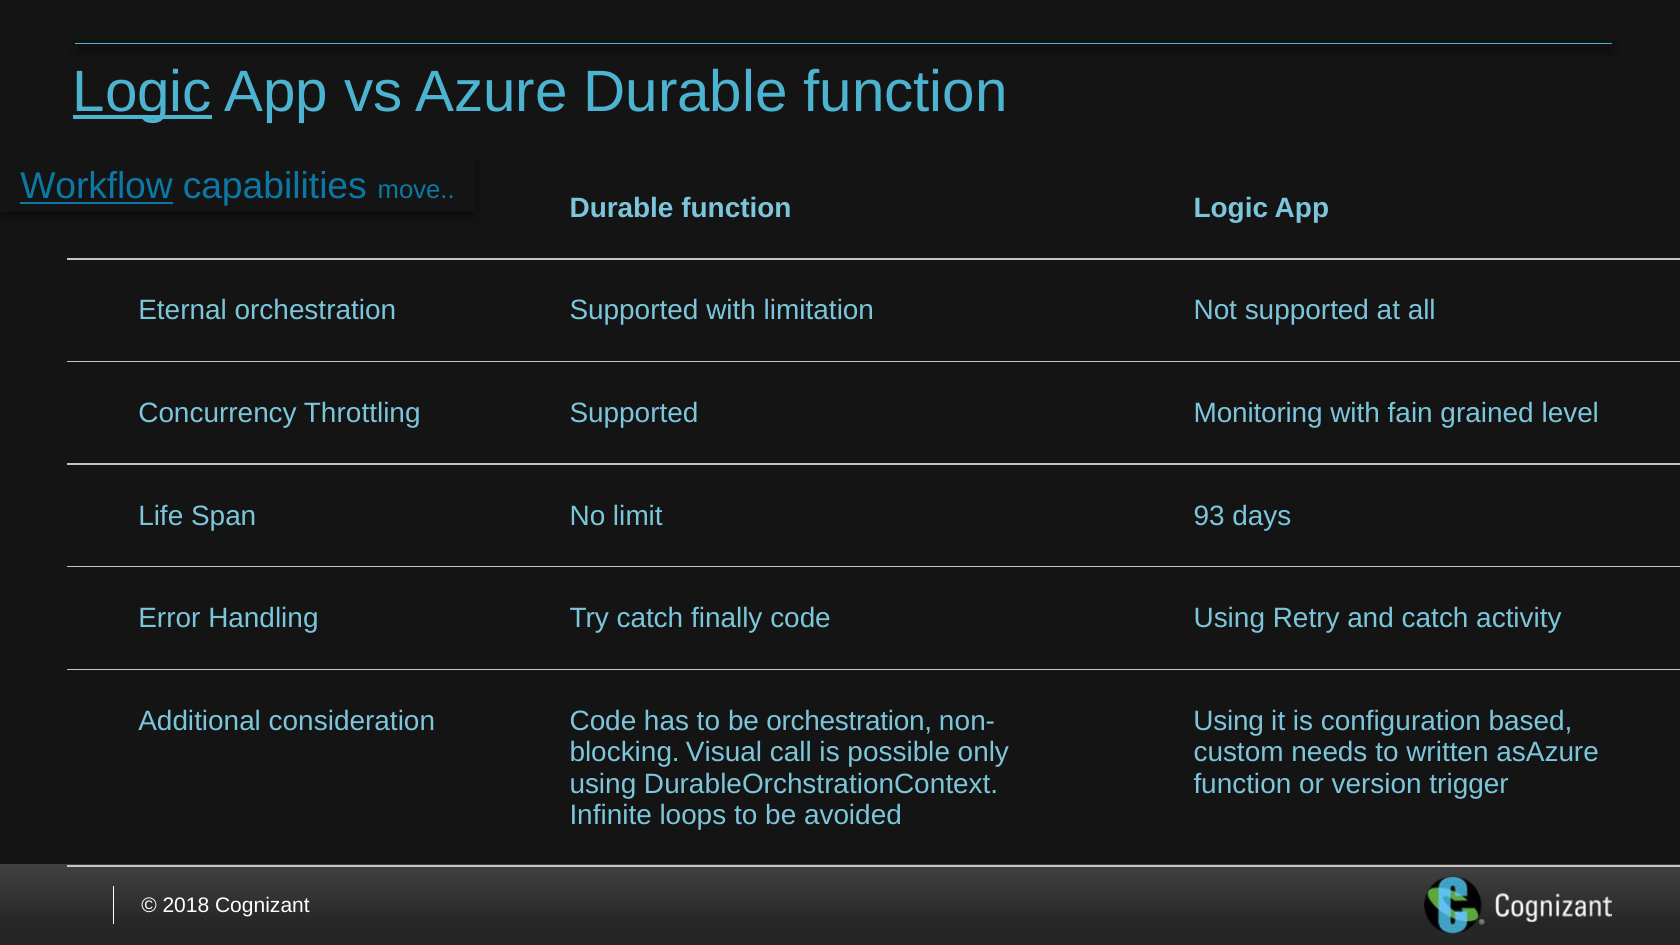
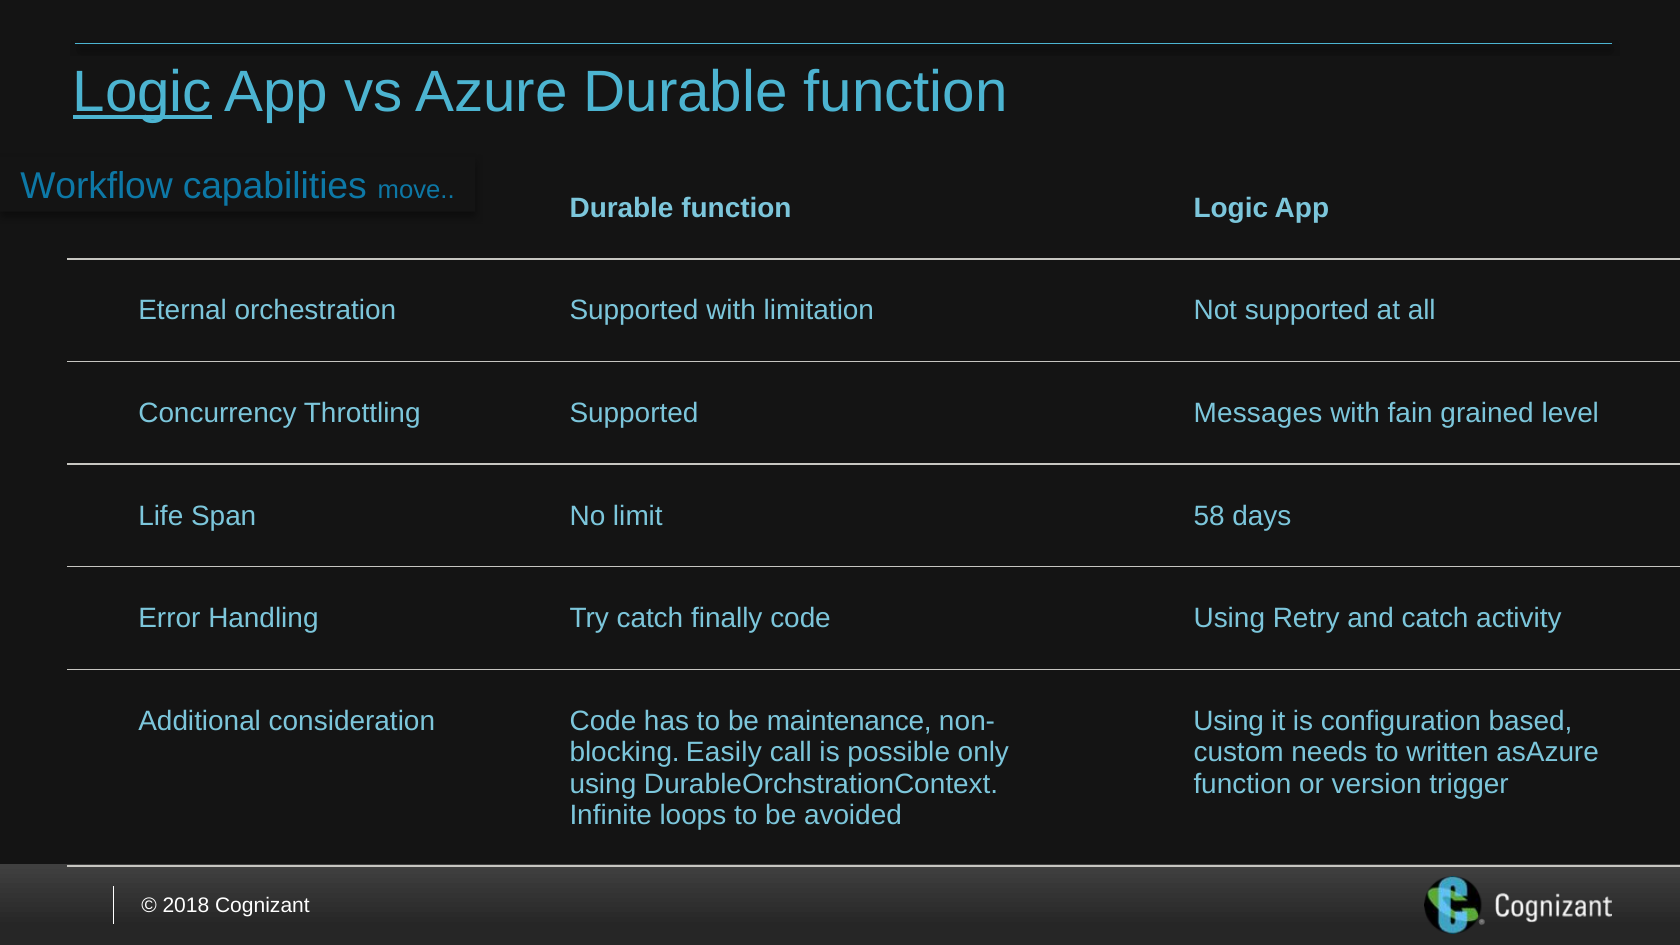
Workflow underline: present -> none
Monitoring: Monitoring -> Messages
93: 93 -> 58
be orchestration: orchestration -> maintenance
Visual: Visual -> Easily
